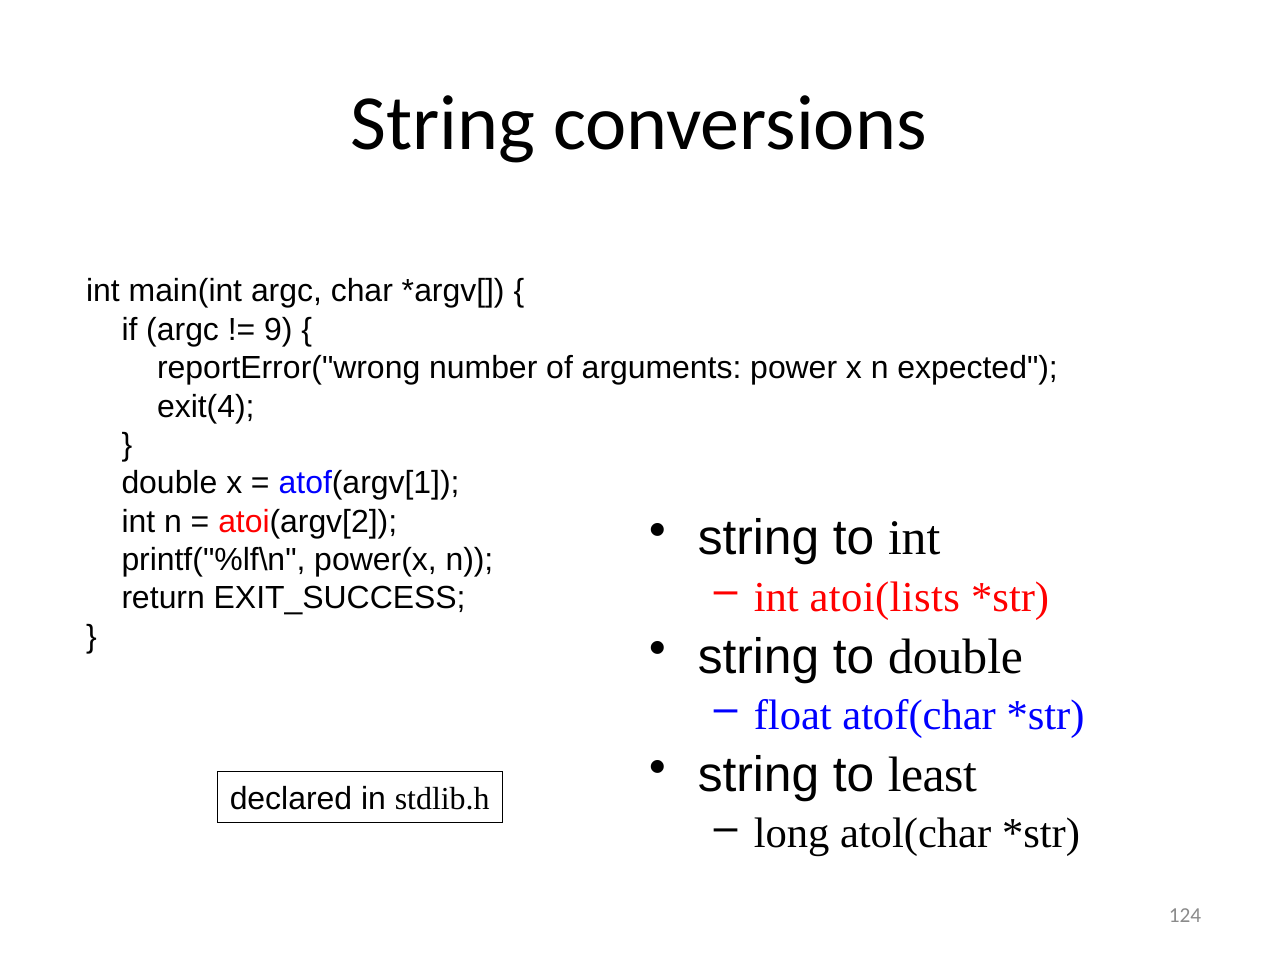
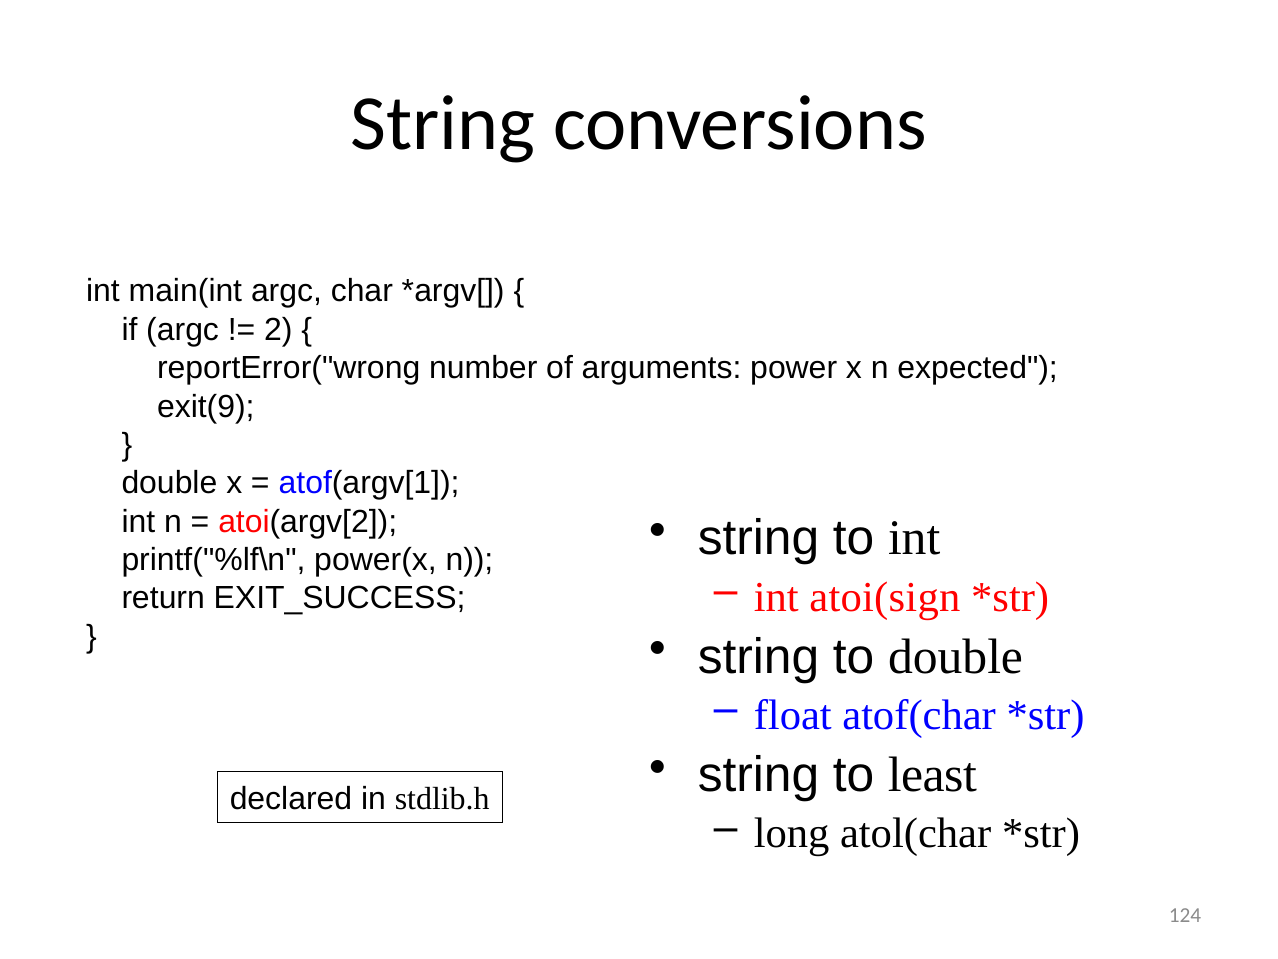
9: 9 -> 2
exit(4: exit(4 -> exit(9
atoi(lists: atoi(lists -> atoi(sign
